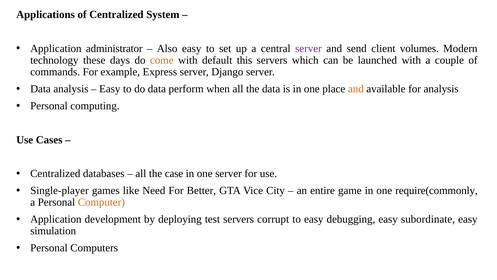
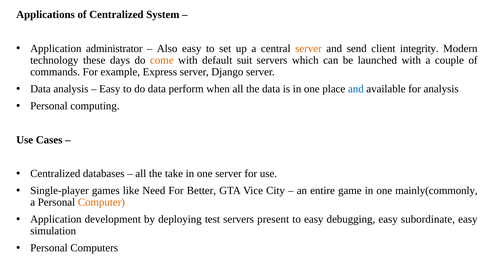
server at (308, 48) colour: purple -> orange
volumes: volumes -> integrity
this: this -> suit
and at (356, 89) colour: orange -> blue
case: case -> take
require(commonly: require(commonly -> mainly(commonly
corrupt: corrupt -> present
